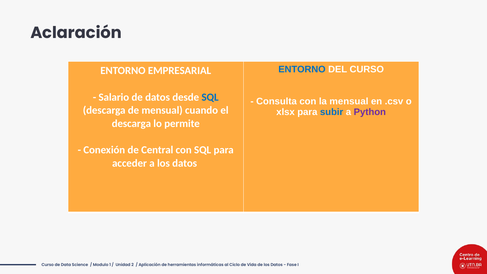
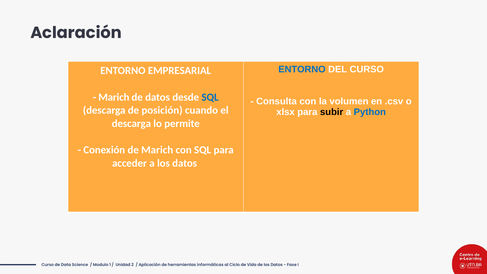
Salario at (114, 97): Salario -> Marich
la mensual: mensual -> volumen
de mensual: mensual -> posición
subir colour: blue -> black
Python colour: purple -> blue
de Central: Central -> Marich
